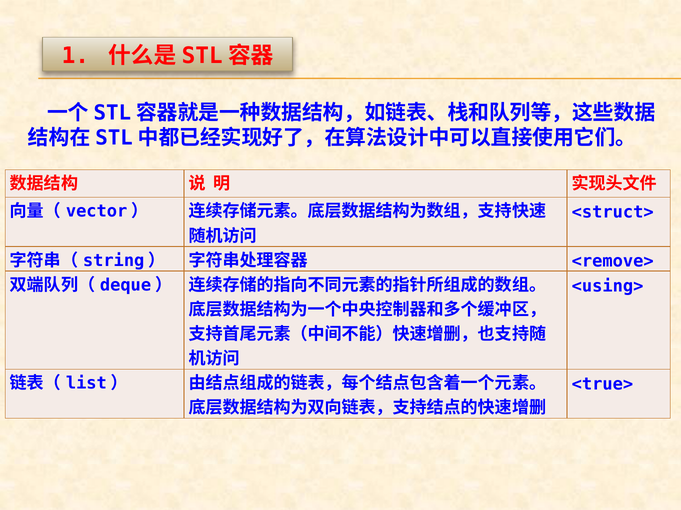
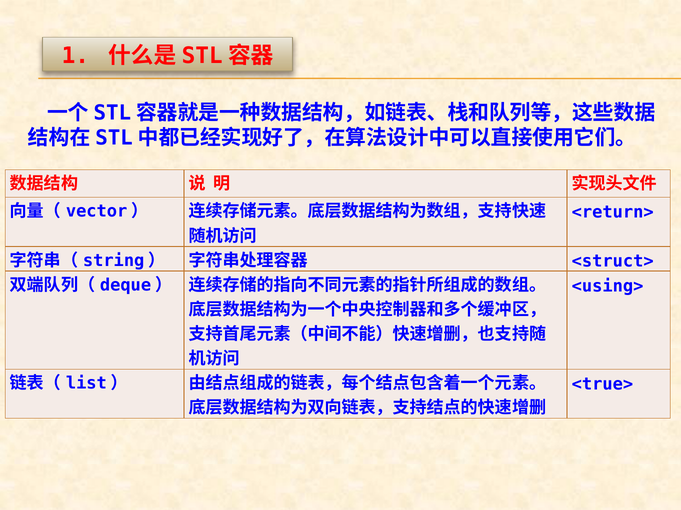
<struct>: <struct> -> <return>
<remove>: <remove> -> <struct>
